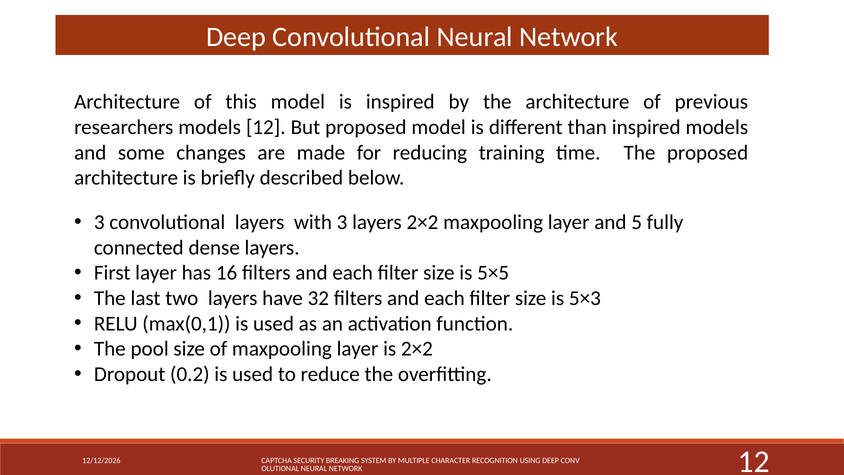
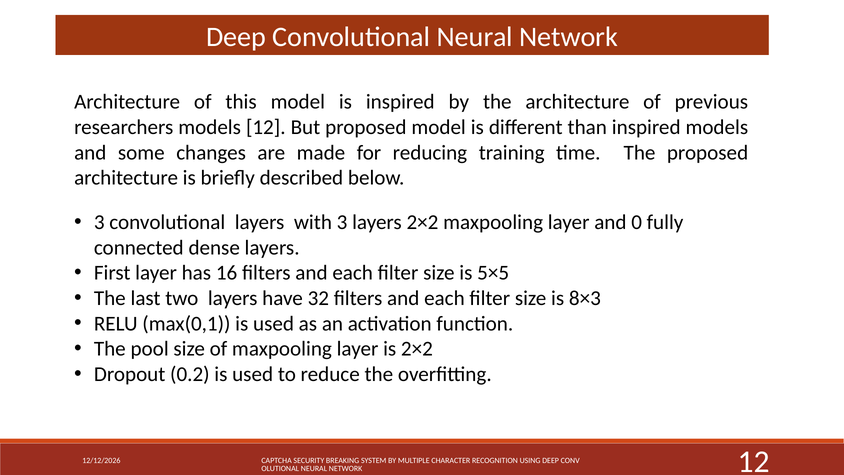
5: 5 -> 0
5×3: 5×3 -> 8×3
